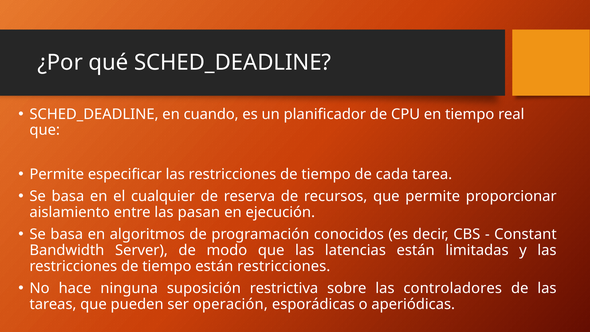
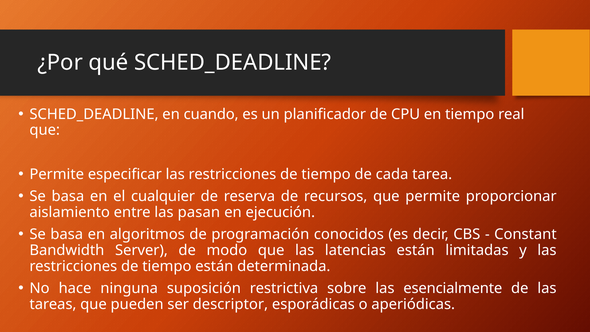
están restricciones: restricciones -> determinada
controladores: controladores -> esencialmente
operación: operación -> descriptor
